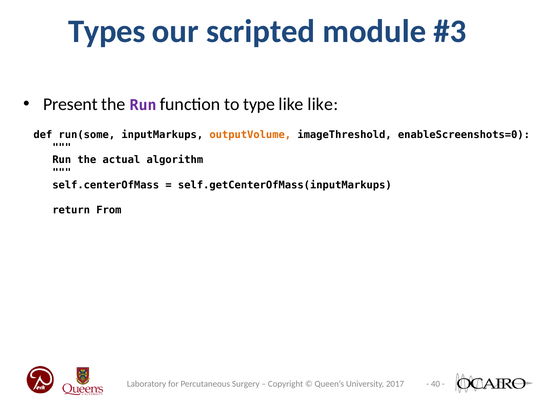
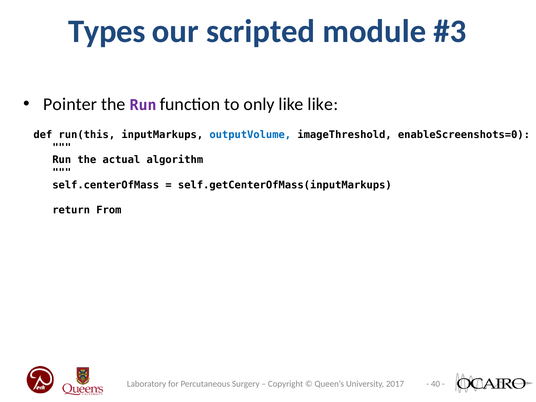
Present: Present -> Pointer
type: type -> only
run(some: run(some -> run(this
outputVolume colour: orange -> blue
